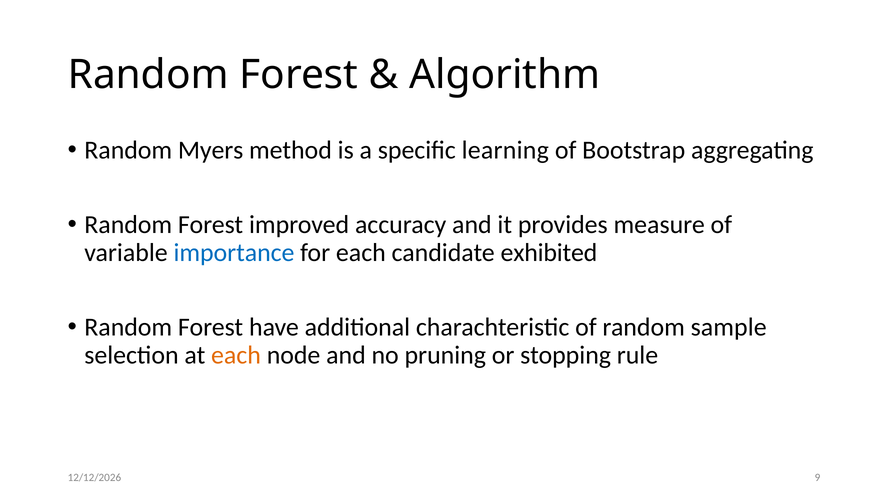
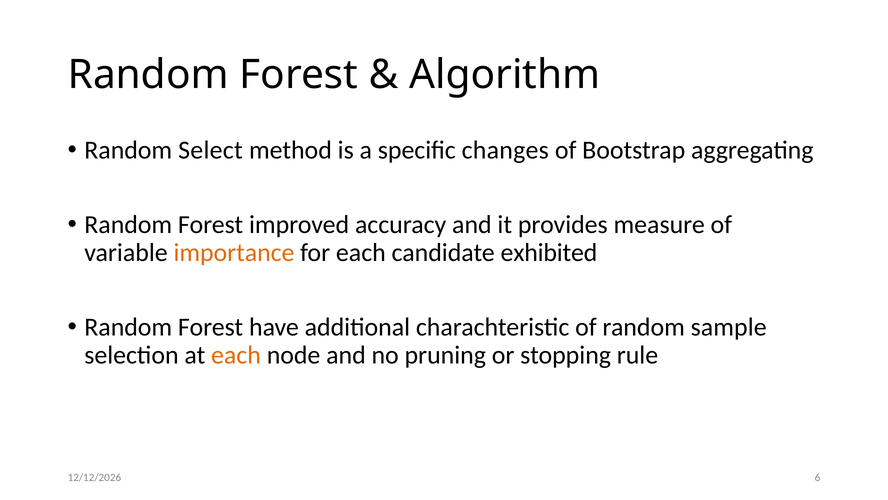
Myers: Myers -> Select
learning: learning -> changes
importance colour: blue -> orange
9: 9 -> 6
